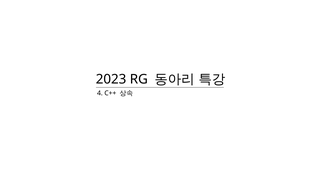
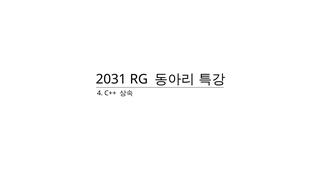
2023: 2023 -> 2031
